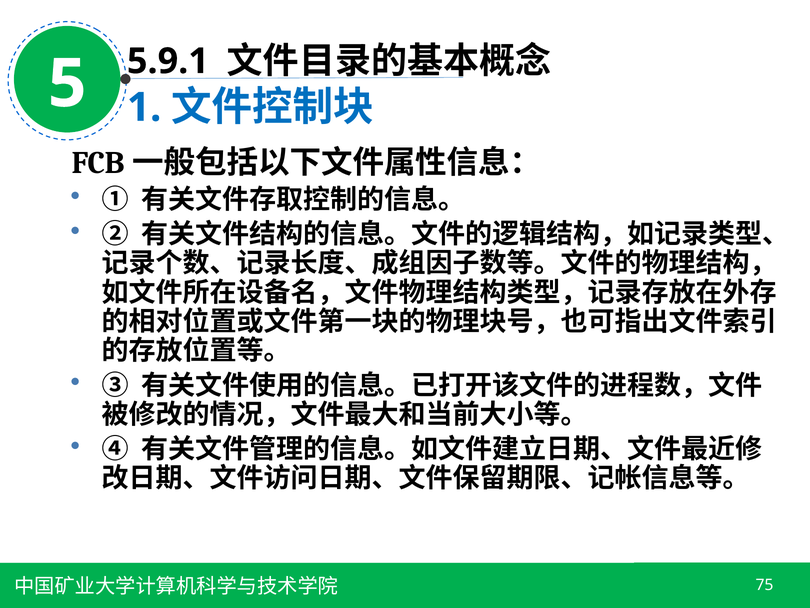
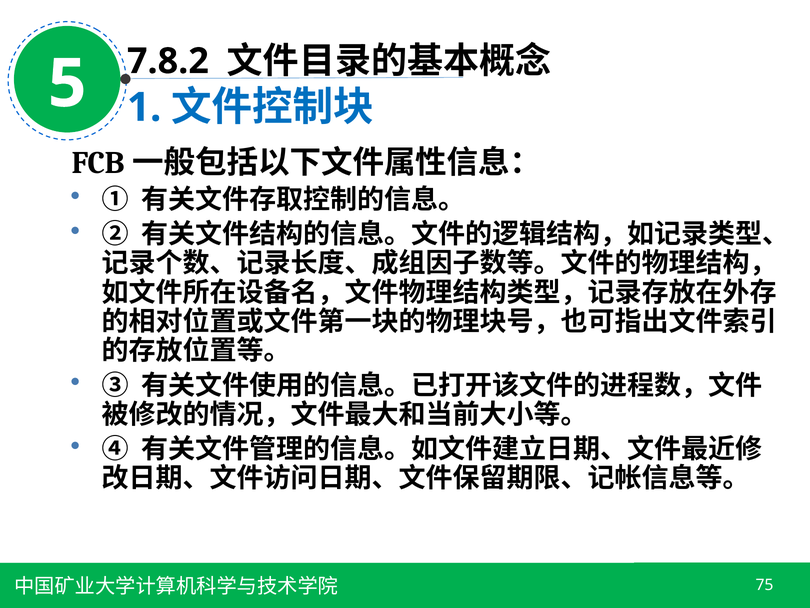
5.9.1: 5.9.1 -> 7.8.2
